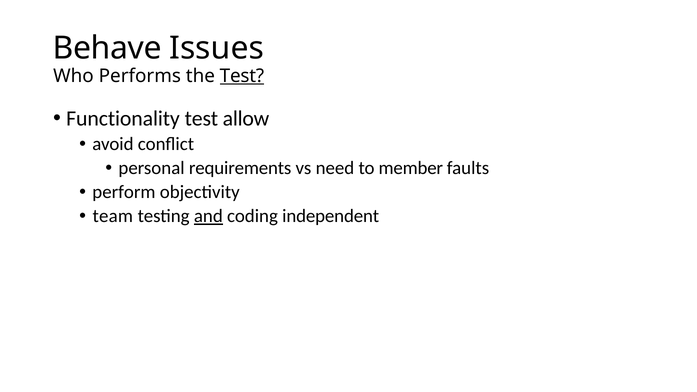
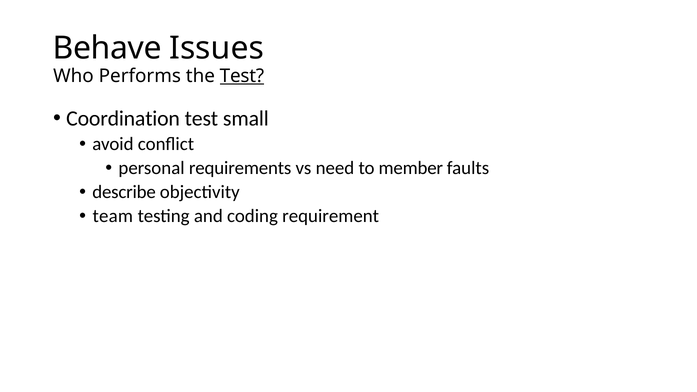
Functionality: Functionality -> Coordination
allow: allow -> small
perform: perform -> describe
and underline: present -> none
independent: independent -> requirement
